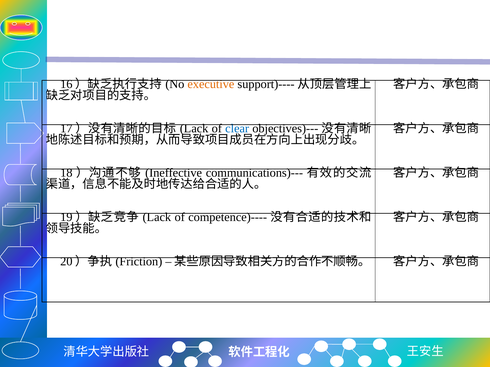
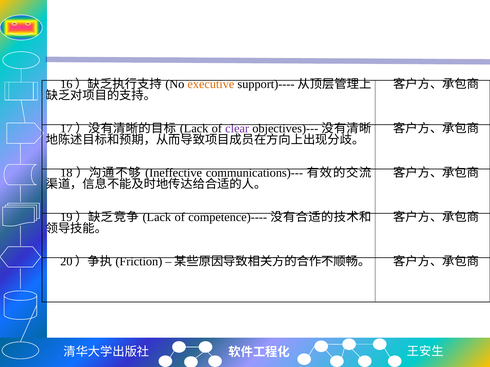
clear colour: blue -> purple
